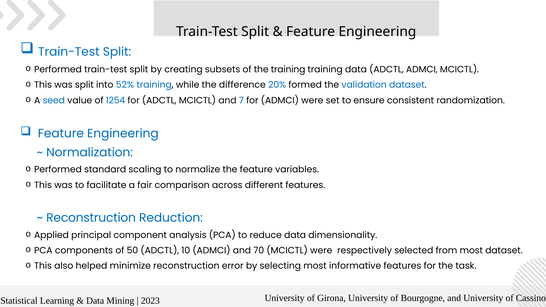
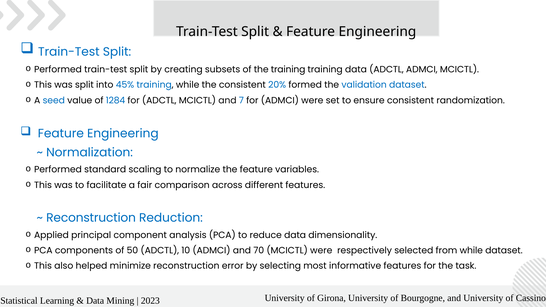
52%: 52% -> 45%
the difference: difference -> consistent
1254: 1254 -> 1284
from most: most -> while
